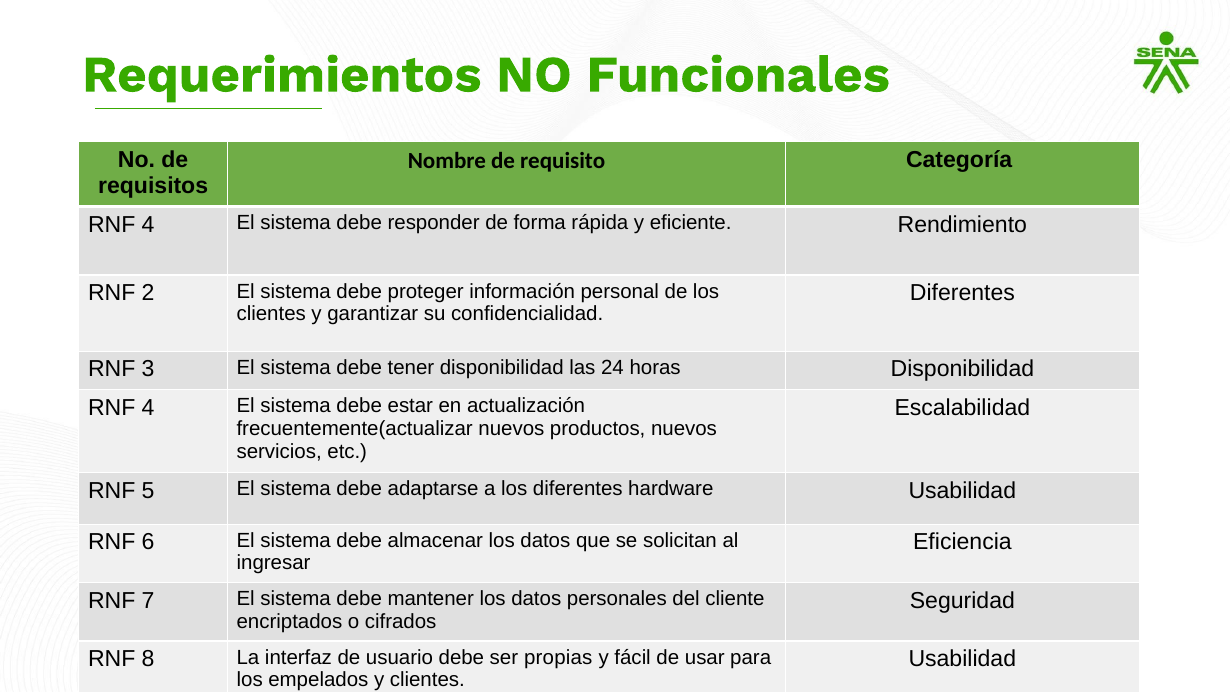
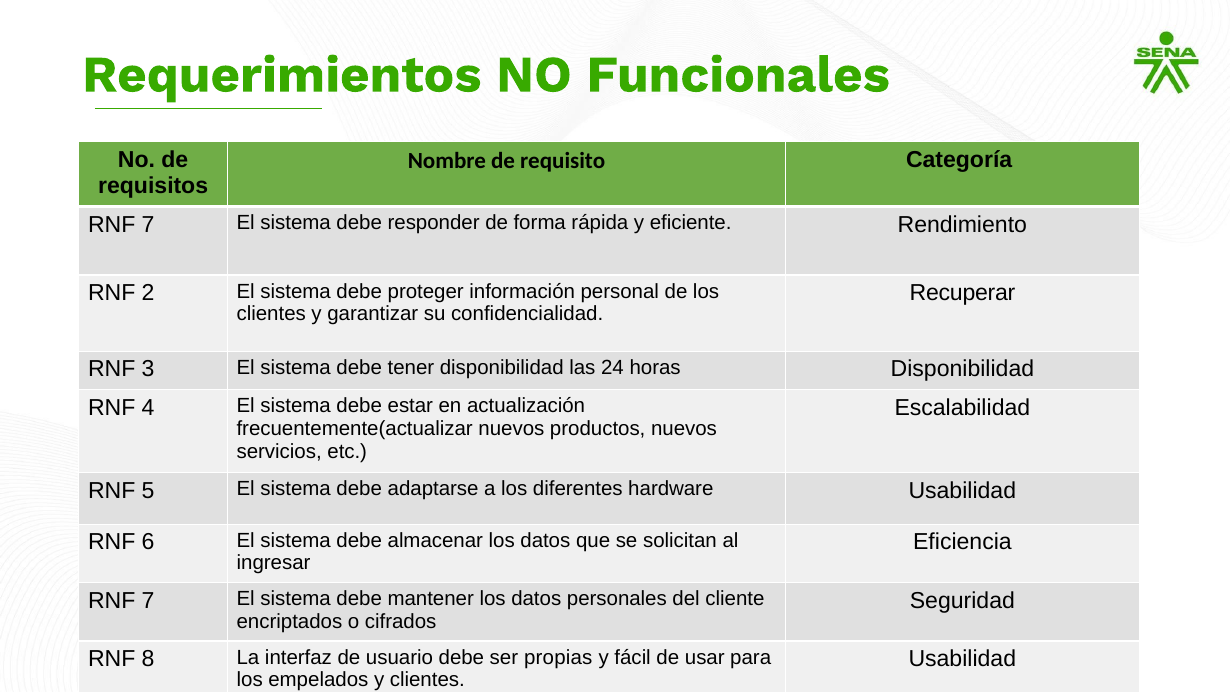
4 at (148, 224): 4 -> 7
Diferentes at (962, 293): Diferentes -> Recuperar
